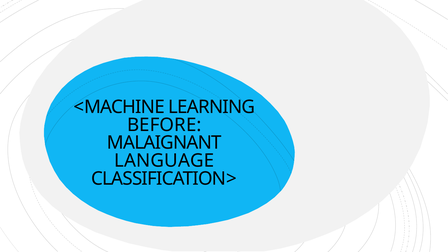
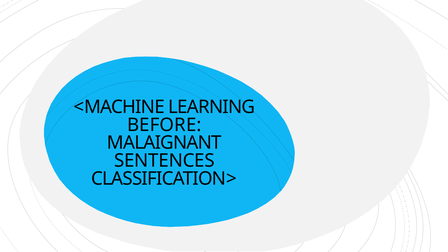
LANGUAGE: LANGUAGE -> SENTENCES
